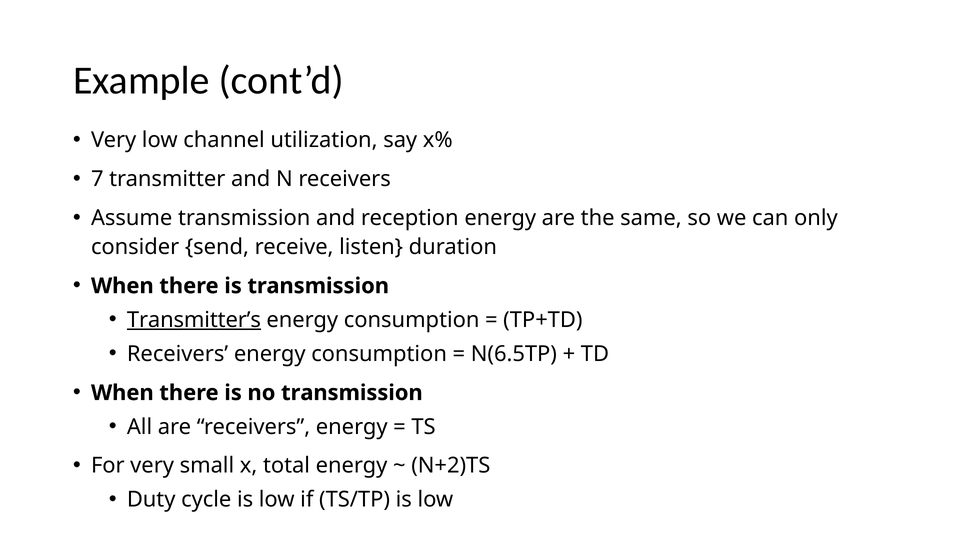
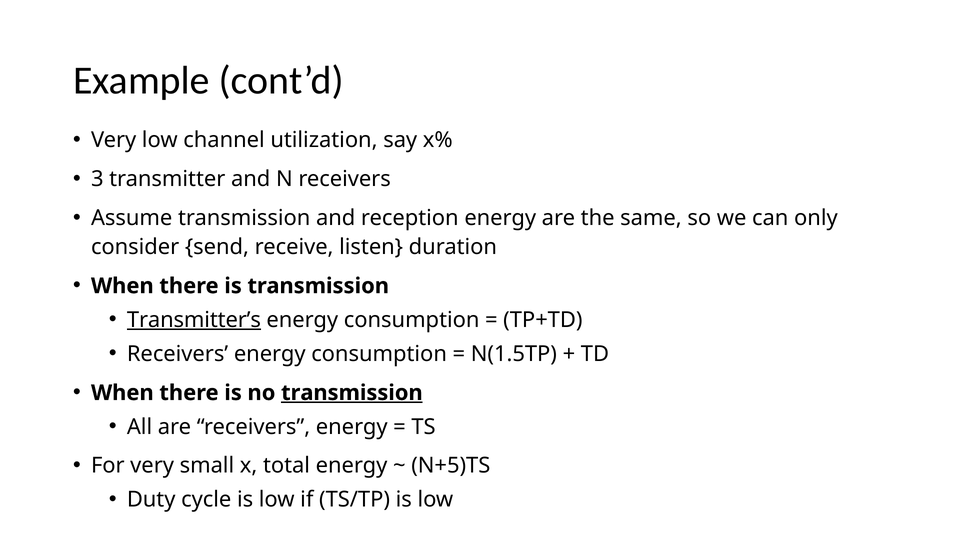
7: 7 -> 3
N(6.5TP: N(6.5TP -> N(1.5TP
transmission at (352, 393) underline: none -> present
N+2)TS: N+2)TS -> N+5)TS
